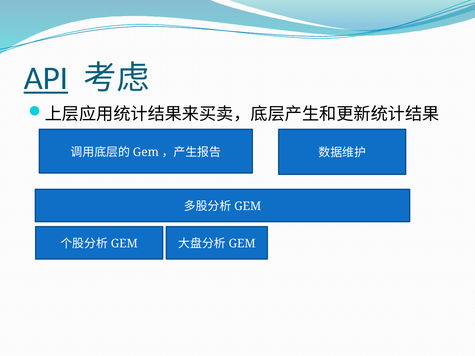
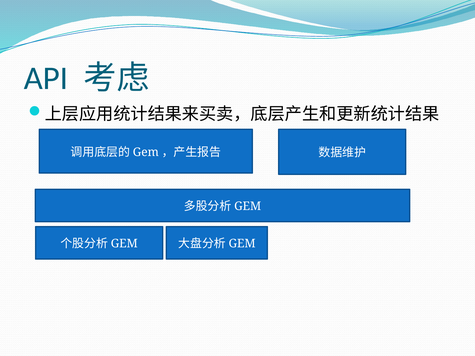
API underline: present -> none
